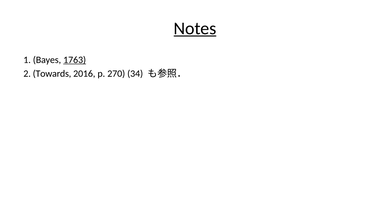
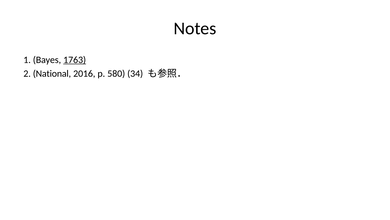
Notes underline: present -> none
Towards: Towards -> National
270: 270 -> 580
